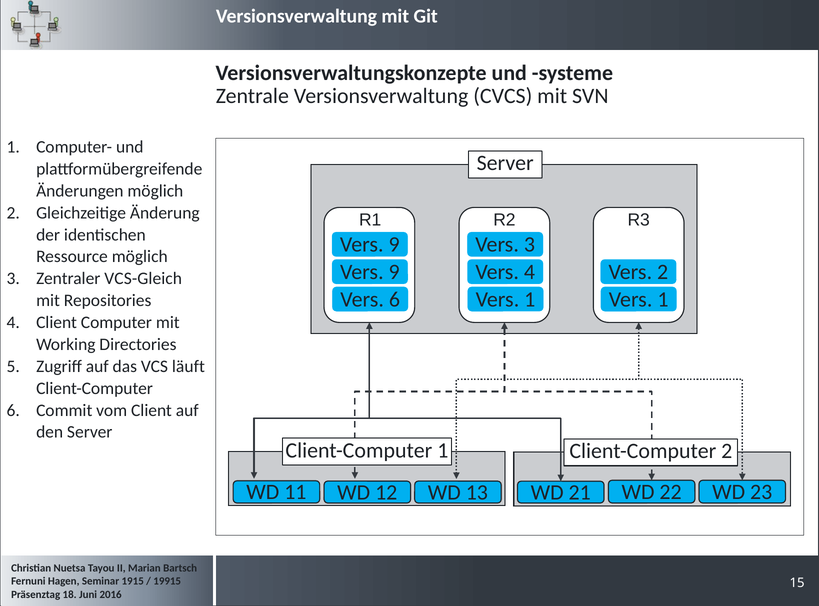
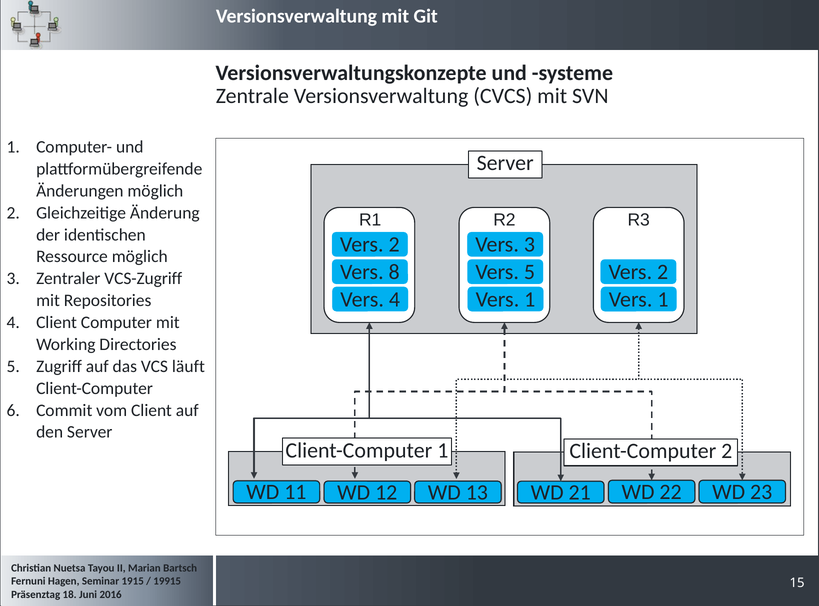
9 at (394, 244): 9 -> 2
9 at (394, 272): 9 -> 8
Vers 4: 4 -> 5
VCS-Gleich: VCS-Gleich -> VCS-Zugriff
Vers 6: 6 -> 4
